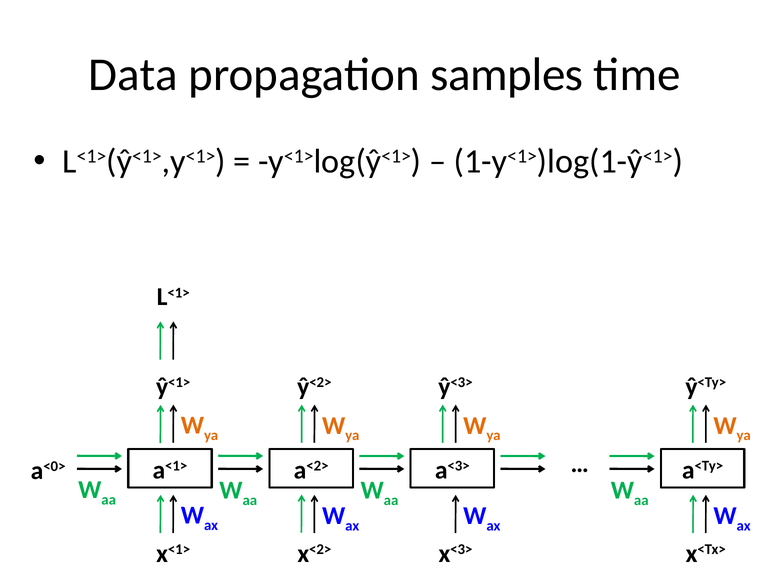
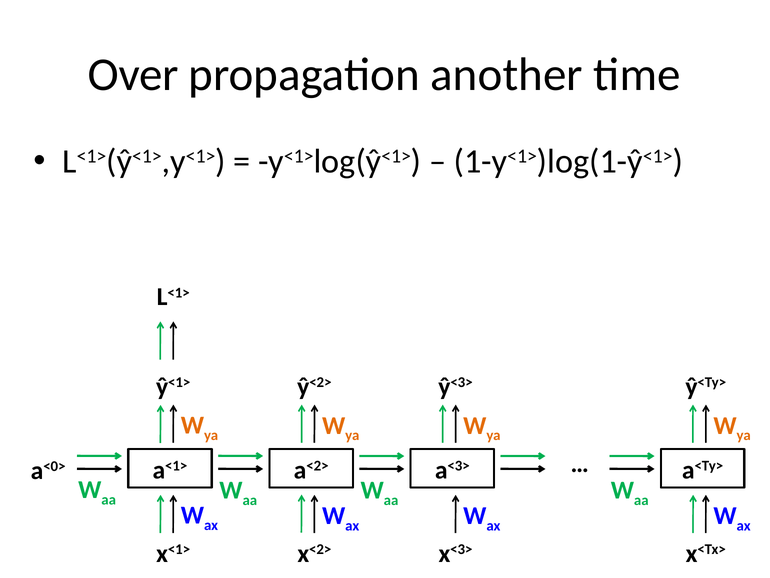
Data: Data -> Over
samples: samples -> another
